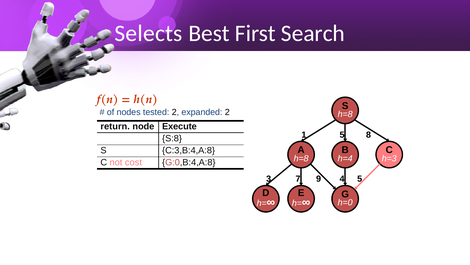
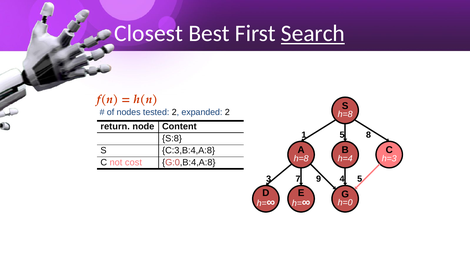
Selects: Selects -> Closest
Search underline: none -> present
Execute: Execute -> Content
